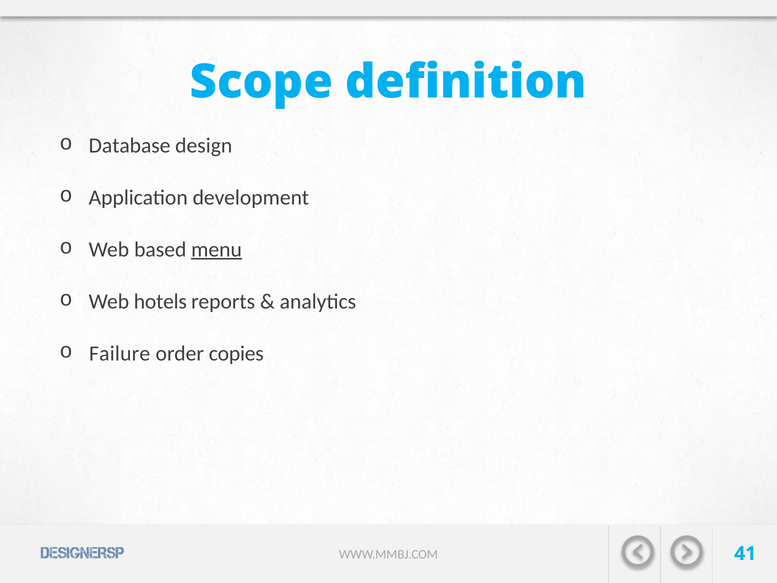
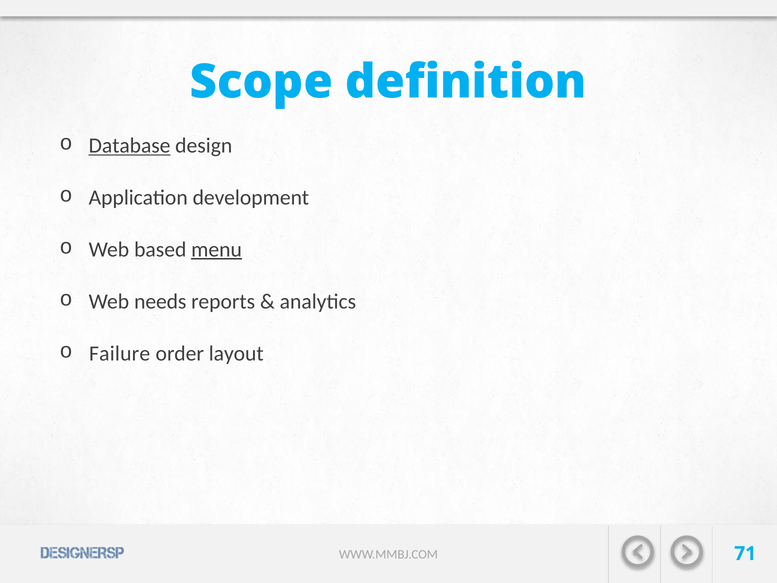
Database underline: none -> present
hotels: hotels -> needs
copies: copies -> layout
41: 41 -> 71
